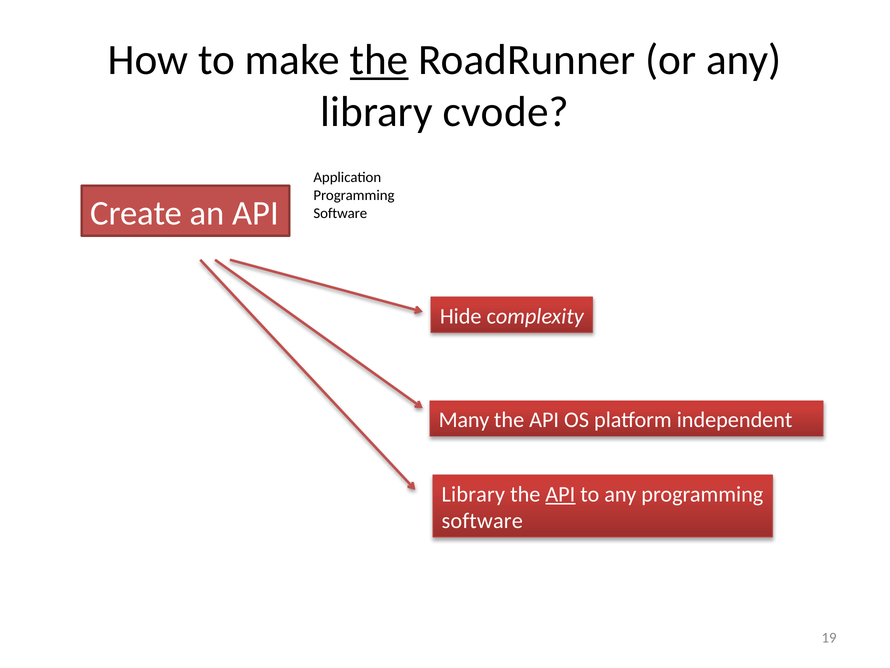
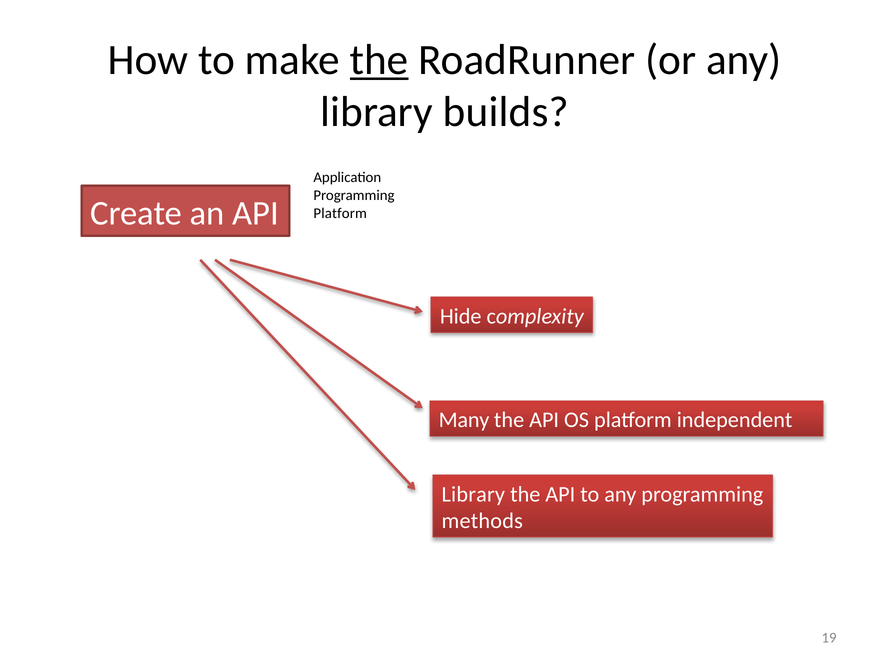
cvode: cvode -> builds
Software at (340, 213): Software -> Platform
API at (560, 494) underline: present -> none
software at (482, 521): software -> methods
